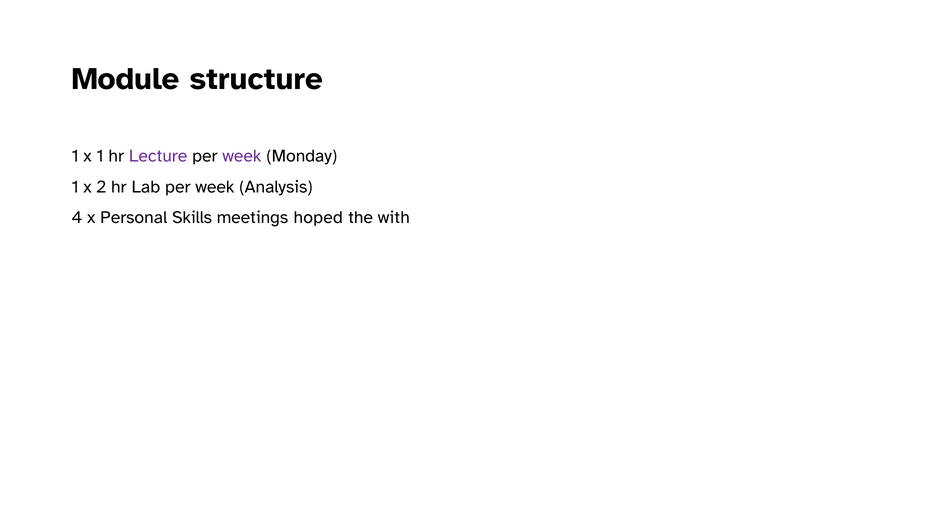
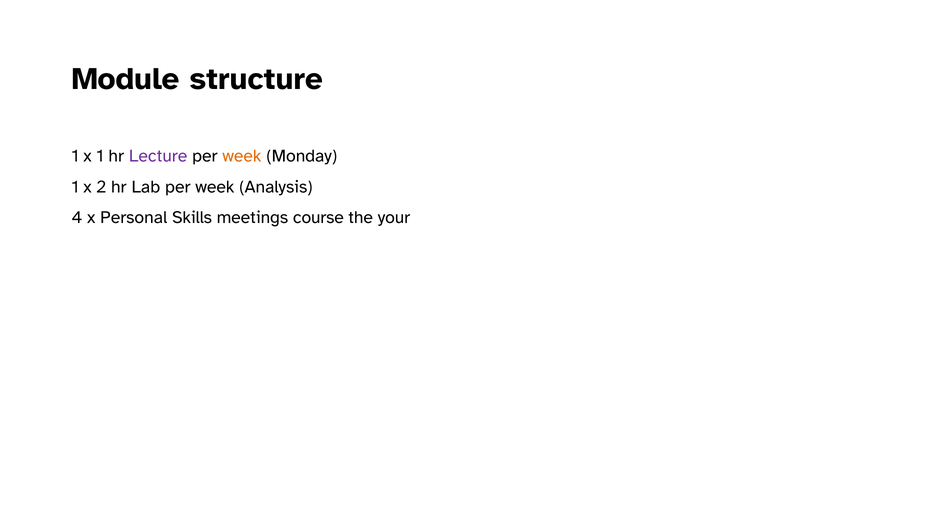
week at (242, 156) colour: purple -> orange
hoped: hoped -> course
with: with -> your
